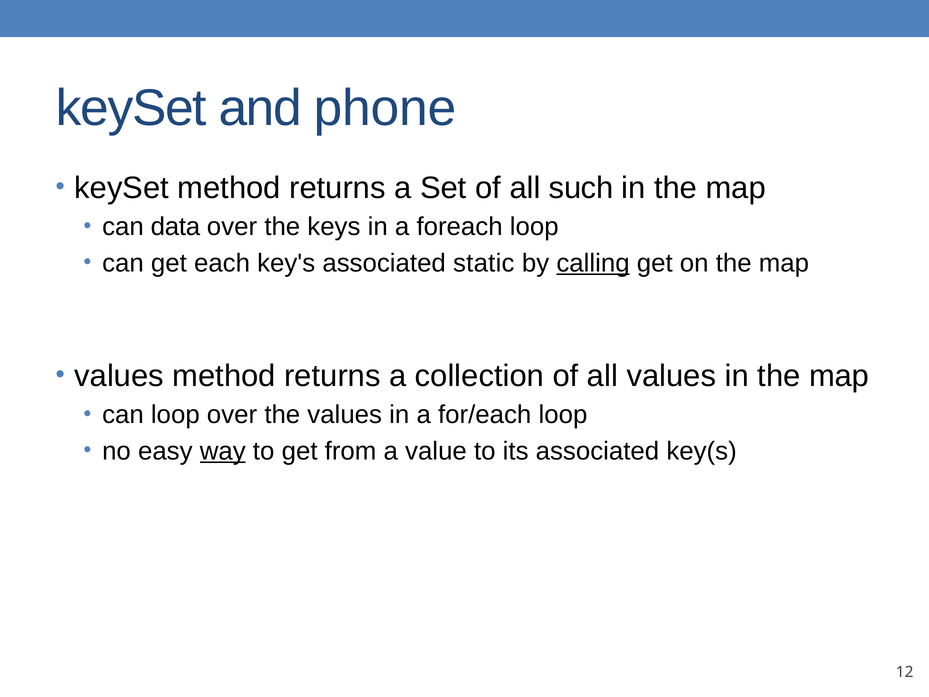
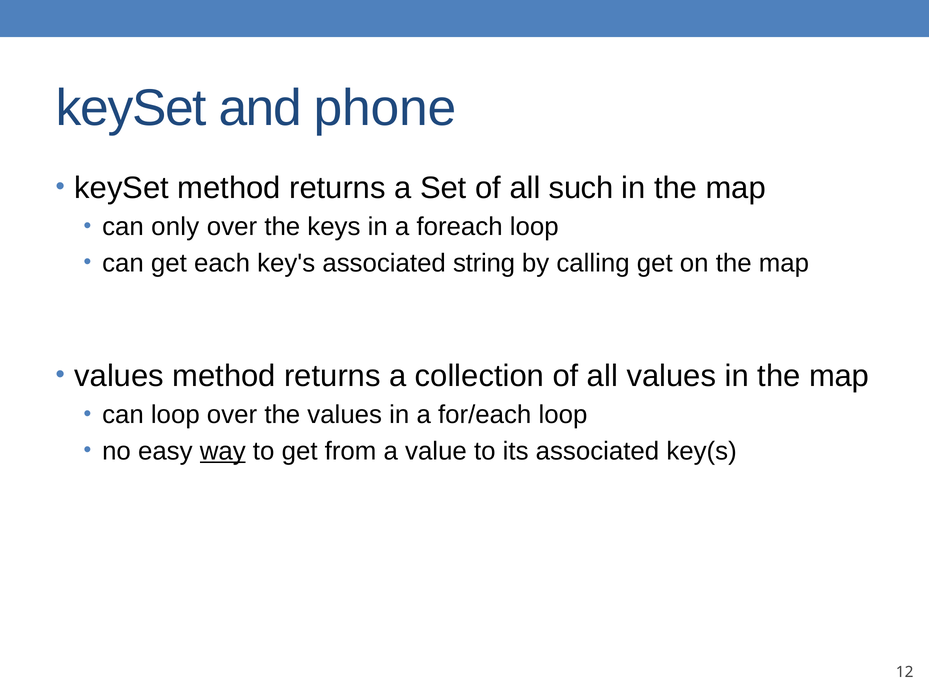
data: data -> only
static: static -> string
calling underline: present -> none
